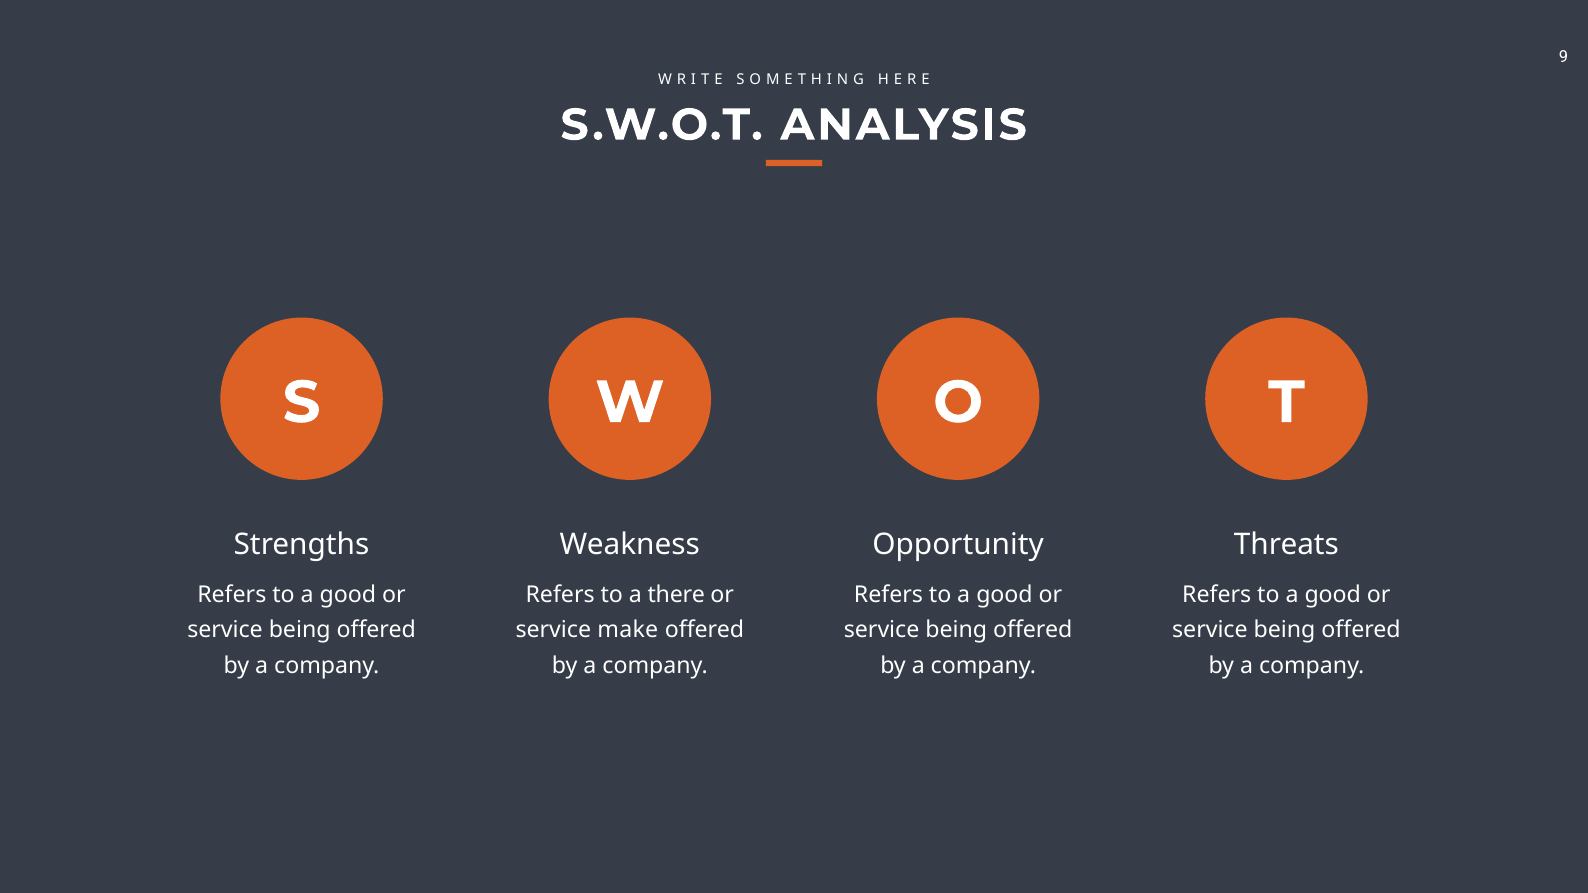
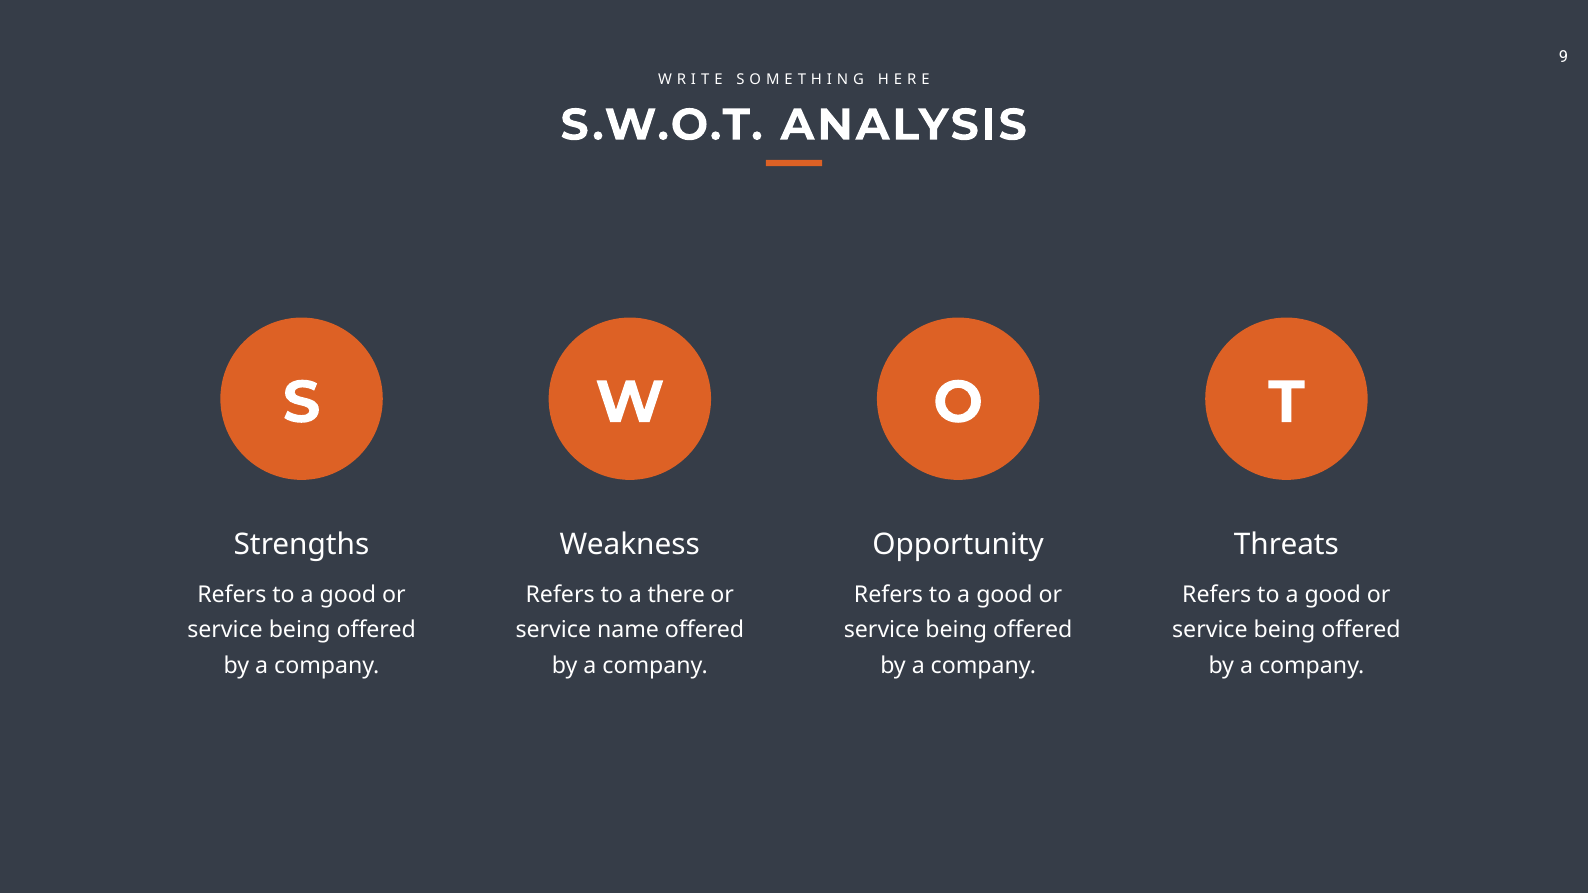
make: make -> name
